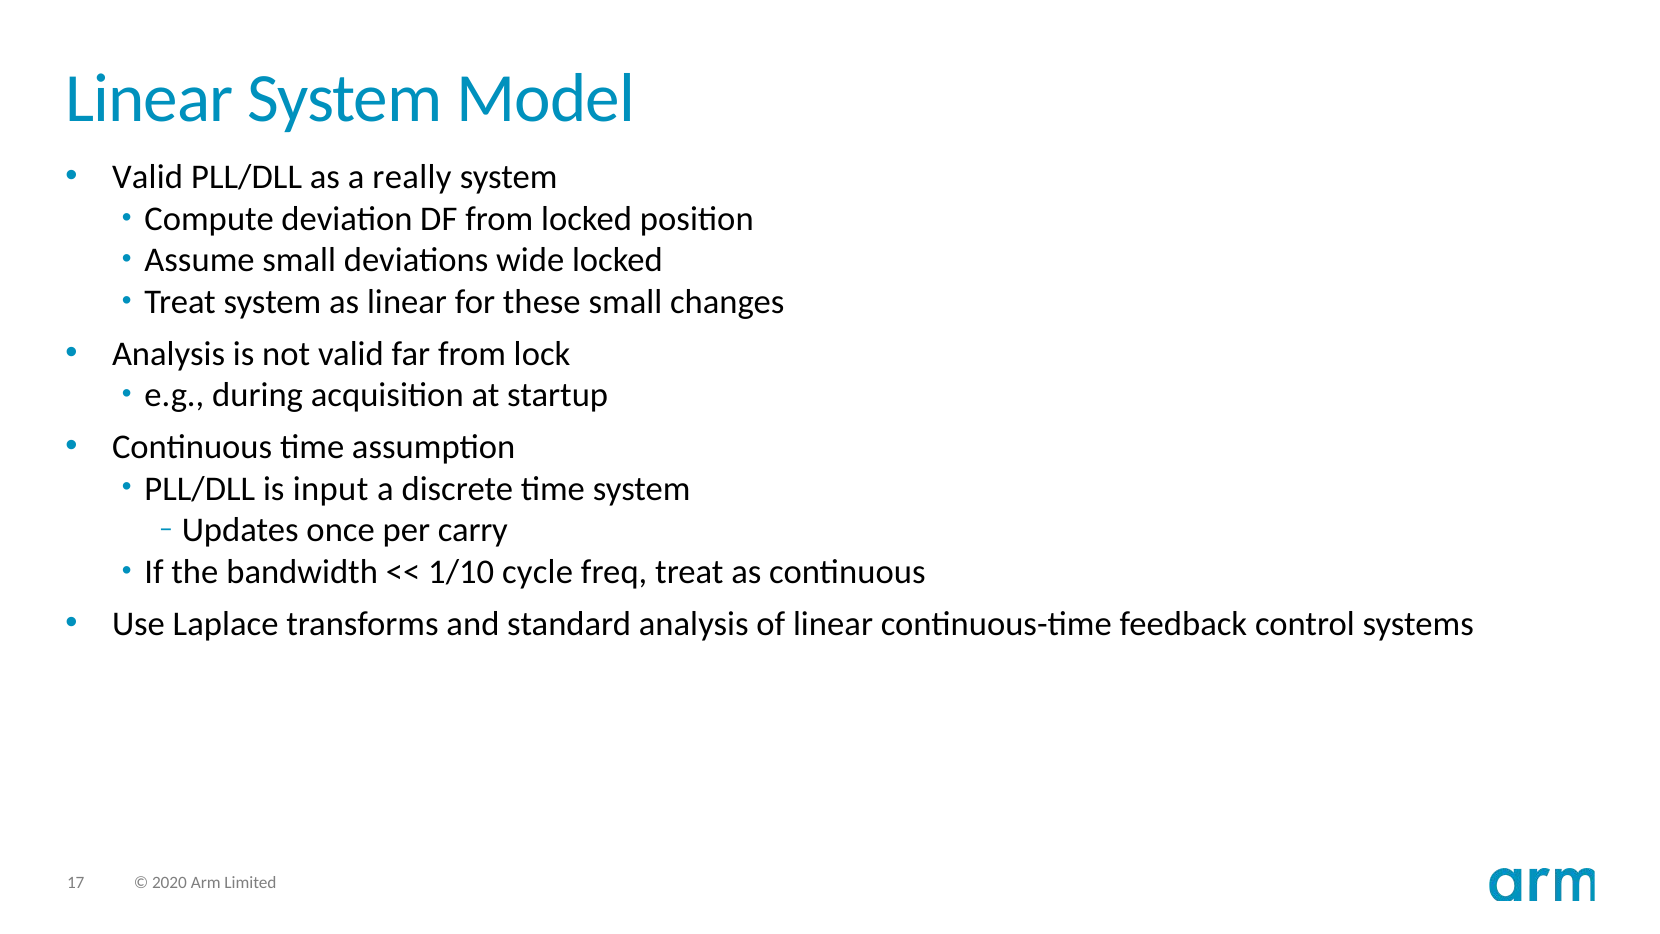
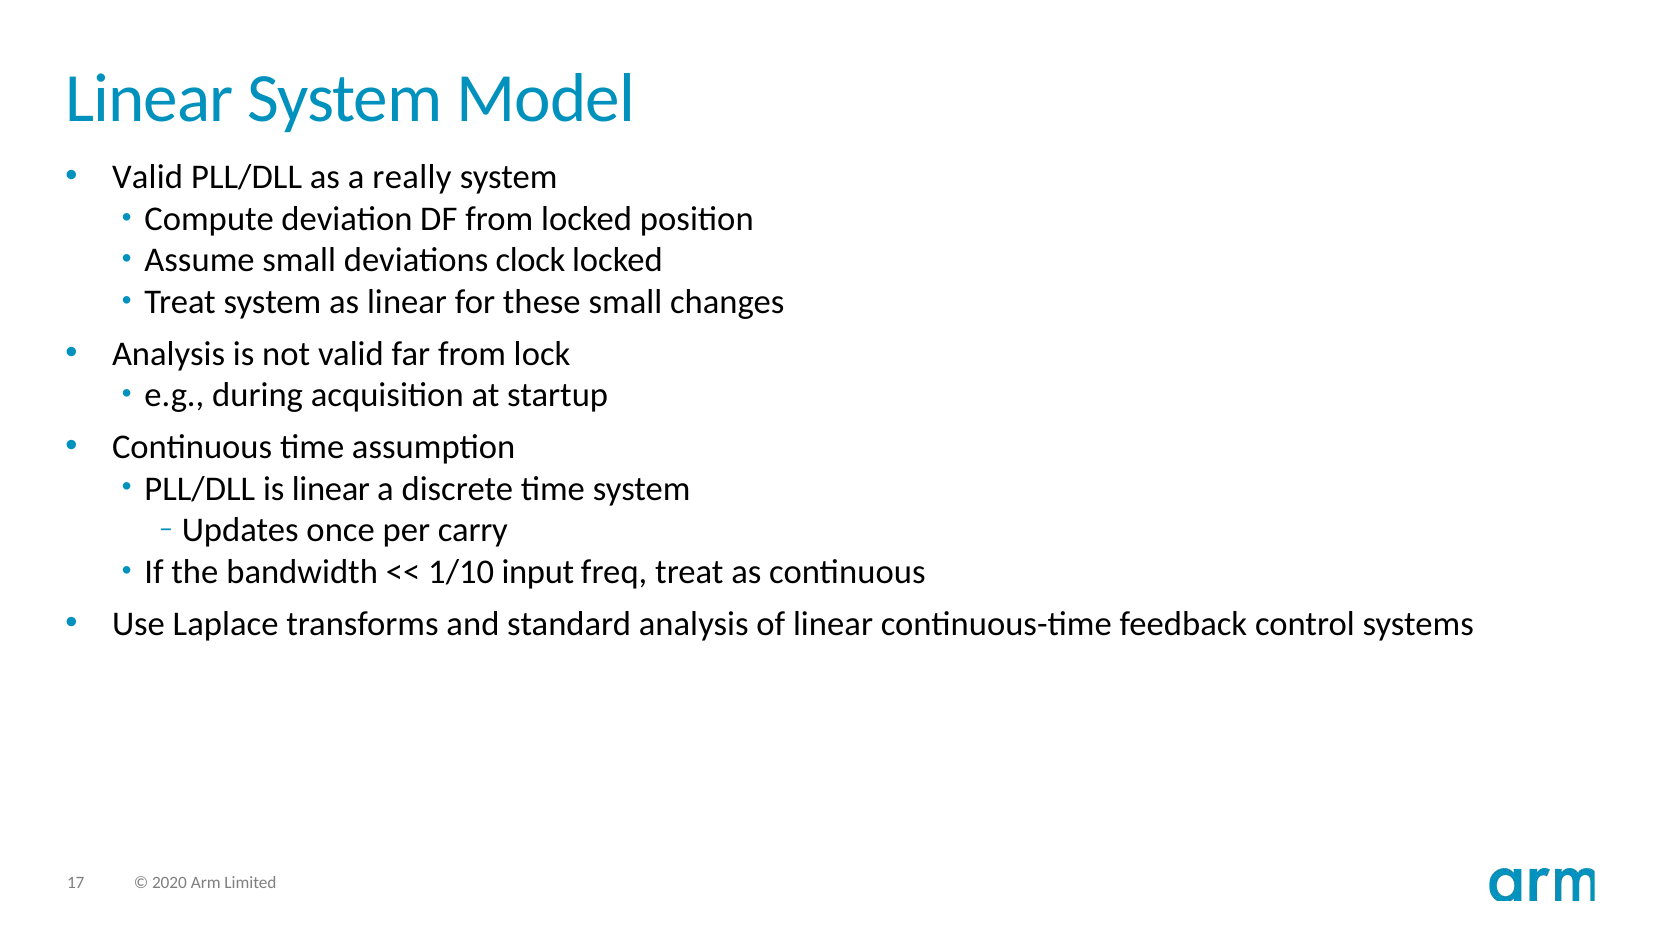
wide: wide -> clock
is input: input -> linear
cycle: cycle -> input
